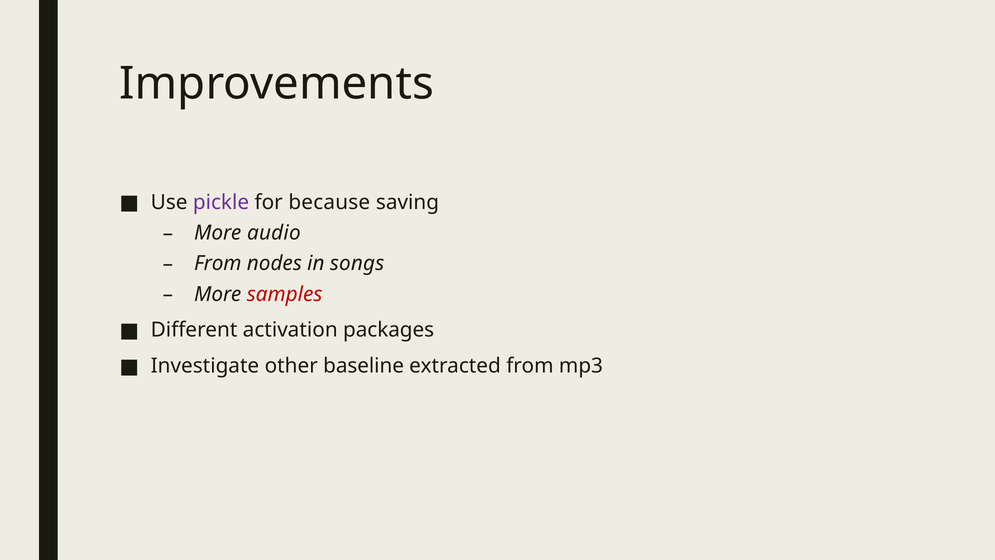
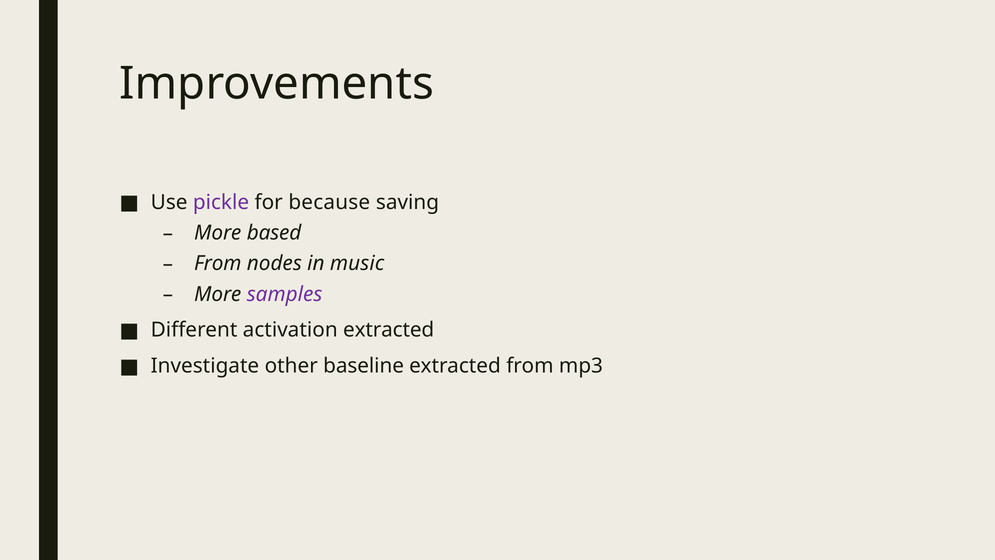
audio: audio -> based
songs: songs -> music
samples colour: red -> purple
activation packages: packages -> extracted
